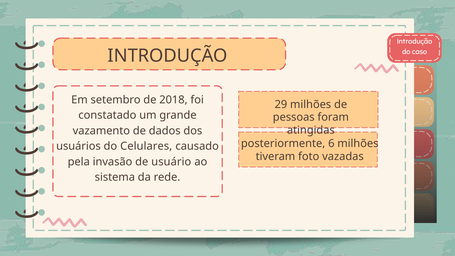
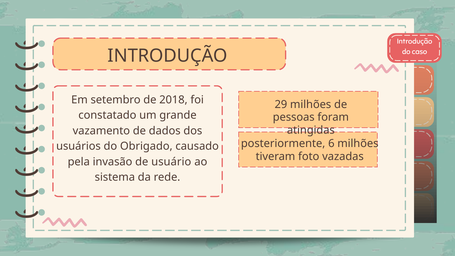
Celulares: Celulares -> Obrigado
